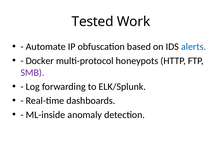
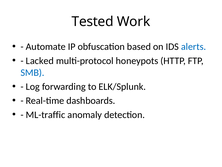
Docker: Docker -> Lacked
SMB colour: purple -> blue
ML-inside: ML-inside -> ML-traffic
